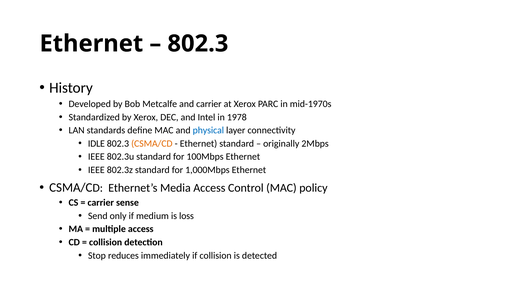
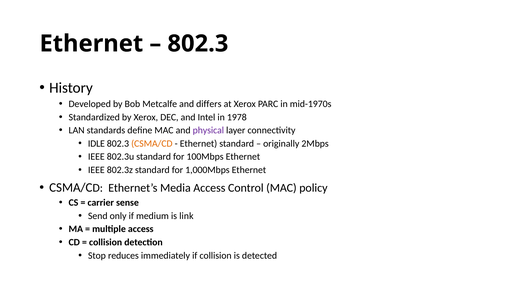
and carrier: carrier -> differs
physical colour: blue -> purple
loss: loss -> link
